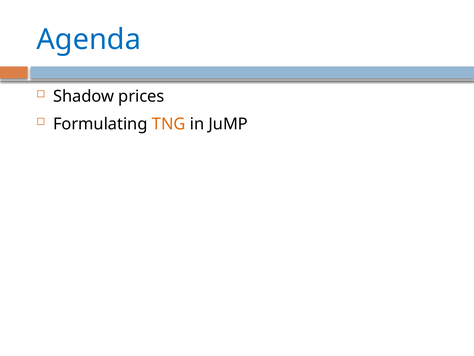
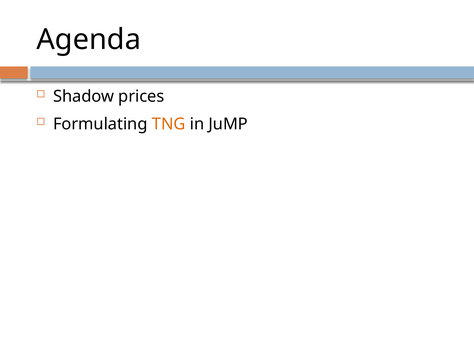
Agenda colour: blue -> black
